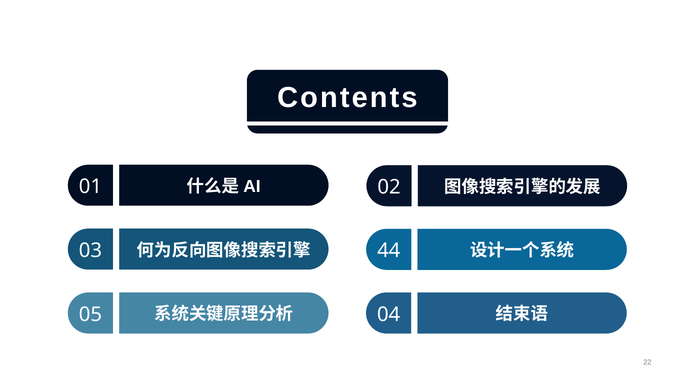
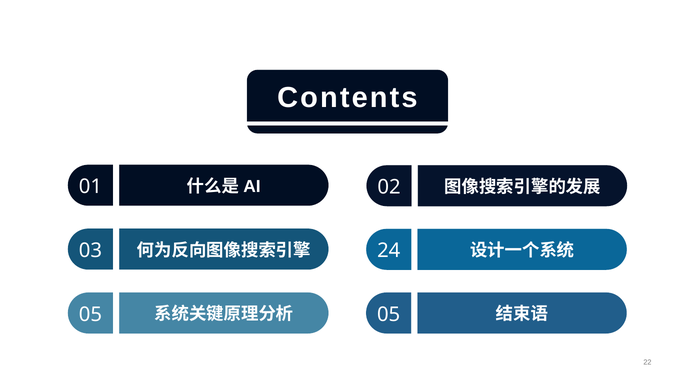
44: 44 -> 24
04 at (389, 314): 04 -> 05
